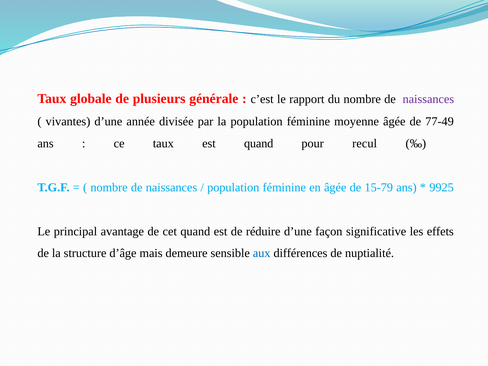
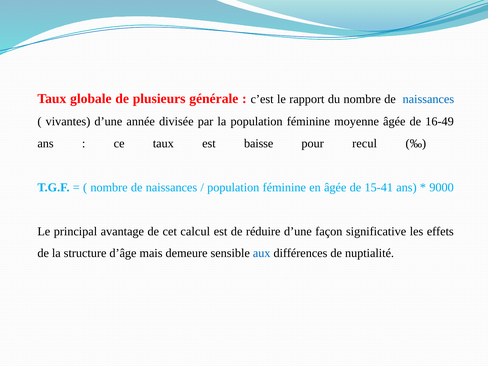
naissances at (428, 99) colour: purple -> blue
77-49: 77-49 -> 16-49
est quand: quand -> baisse
15-79: 15-79 -> 15-41
9925: 9925 -> 9000
cet quand: quand -> calcul
